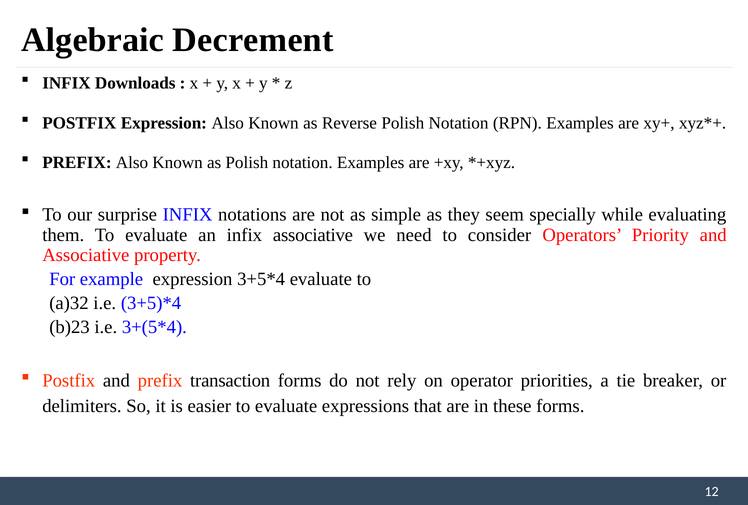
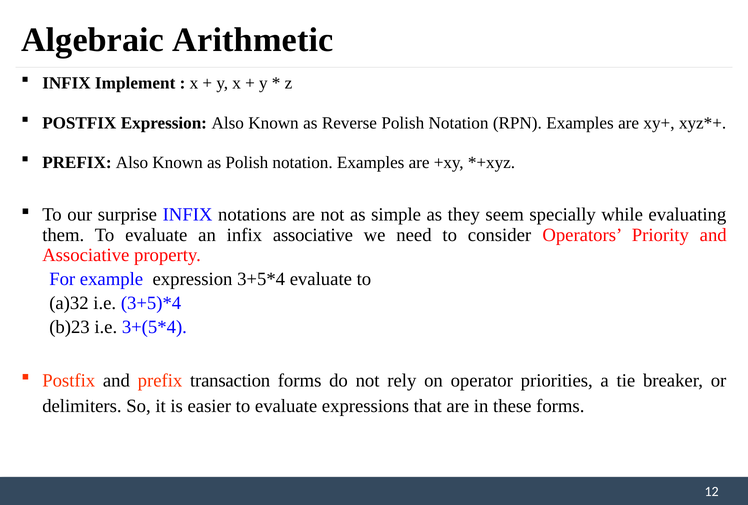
Decrement: Decrement -> Arithmetic
Downloads: Downloads -> Implement
